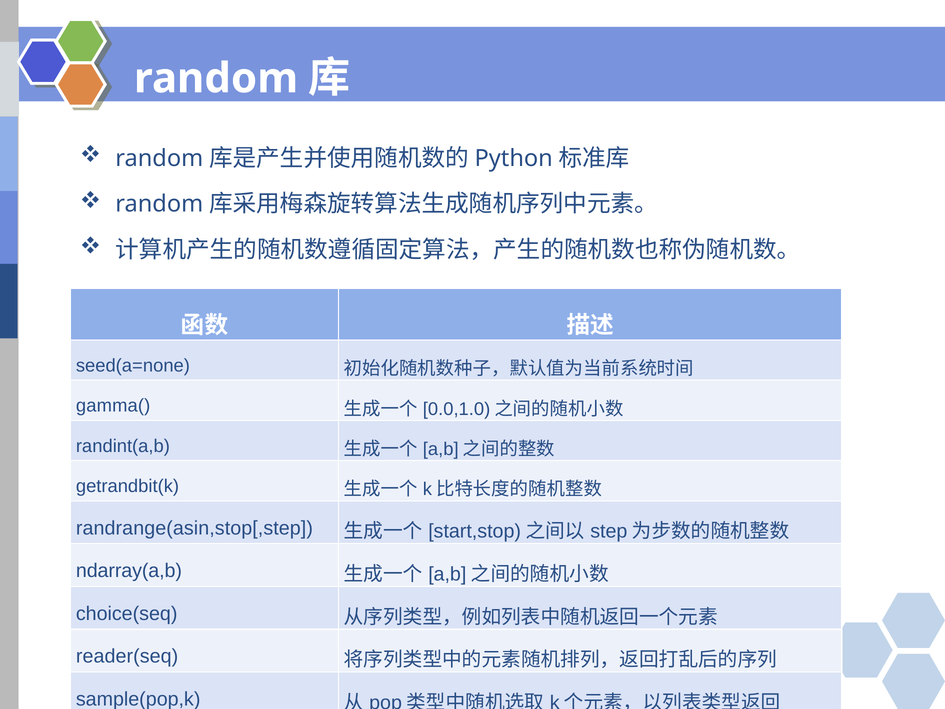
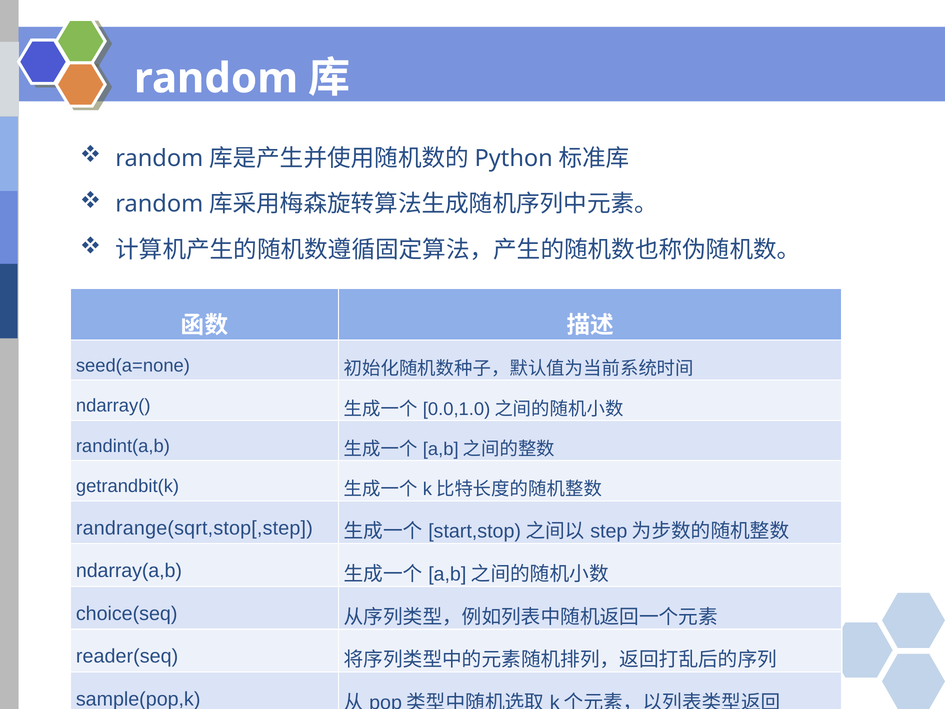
gamma(: gamma( -> ndarray(
randrange(asin,stop[,step: randrange(asin,stop[,step -> randrange(sqrt,stop[,step
